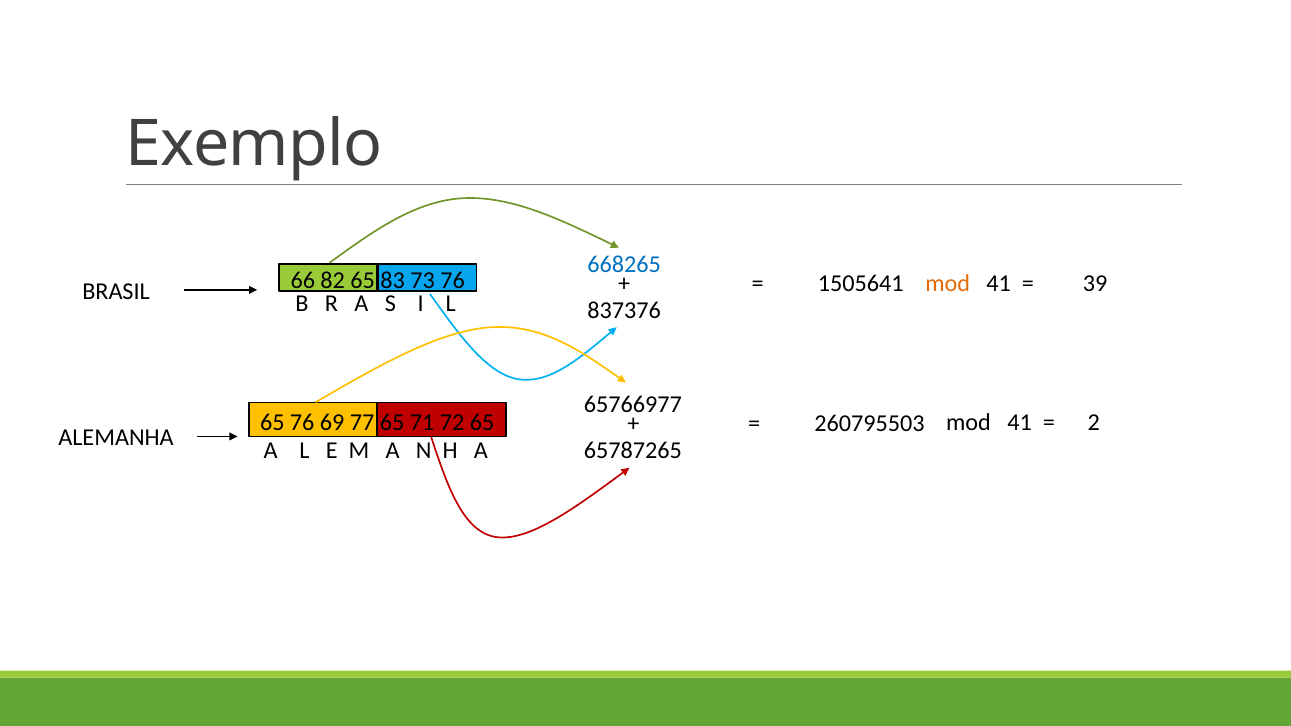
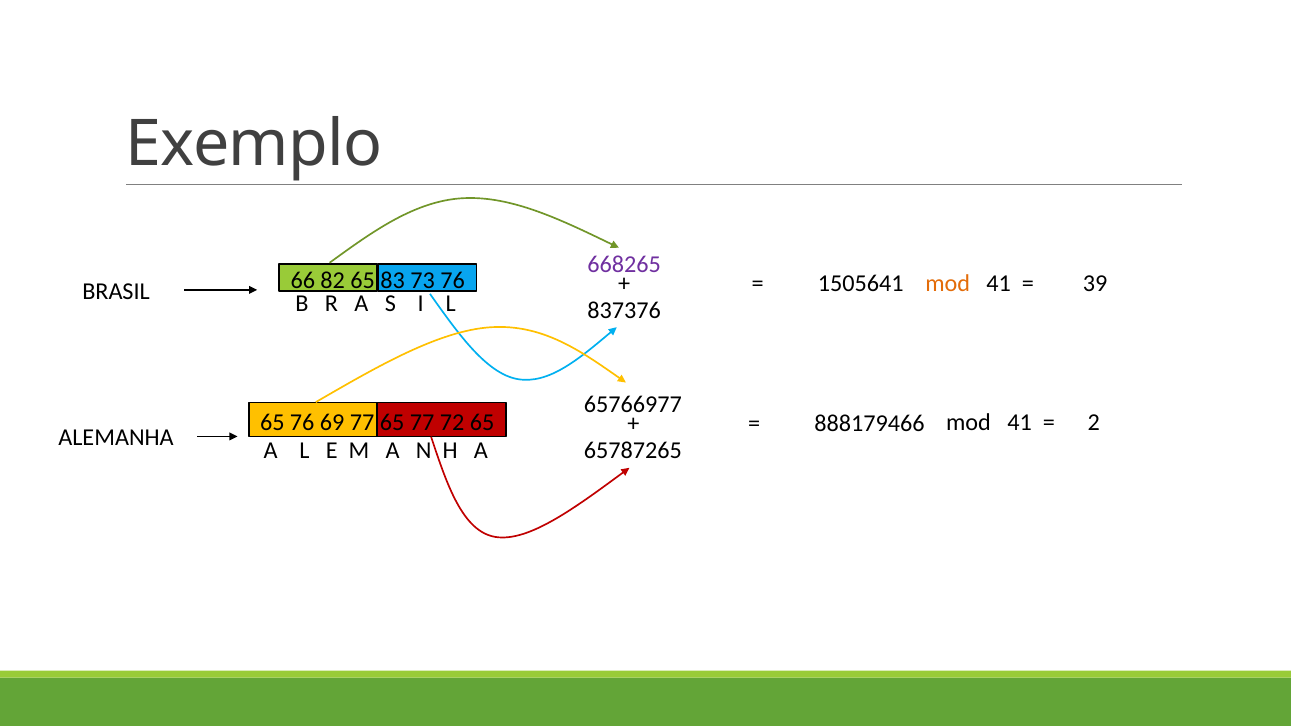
668265 colour: blue -> purple
65 71: 71 -> 77
260795503: 260795503 -> 888179466
